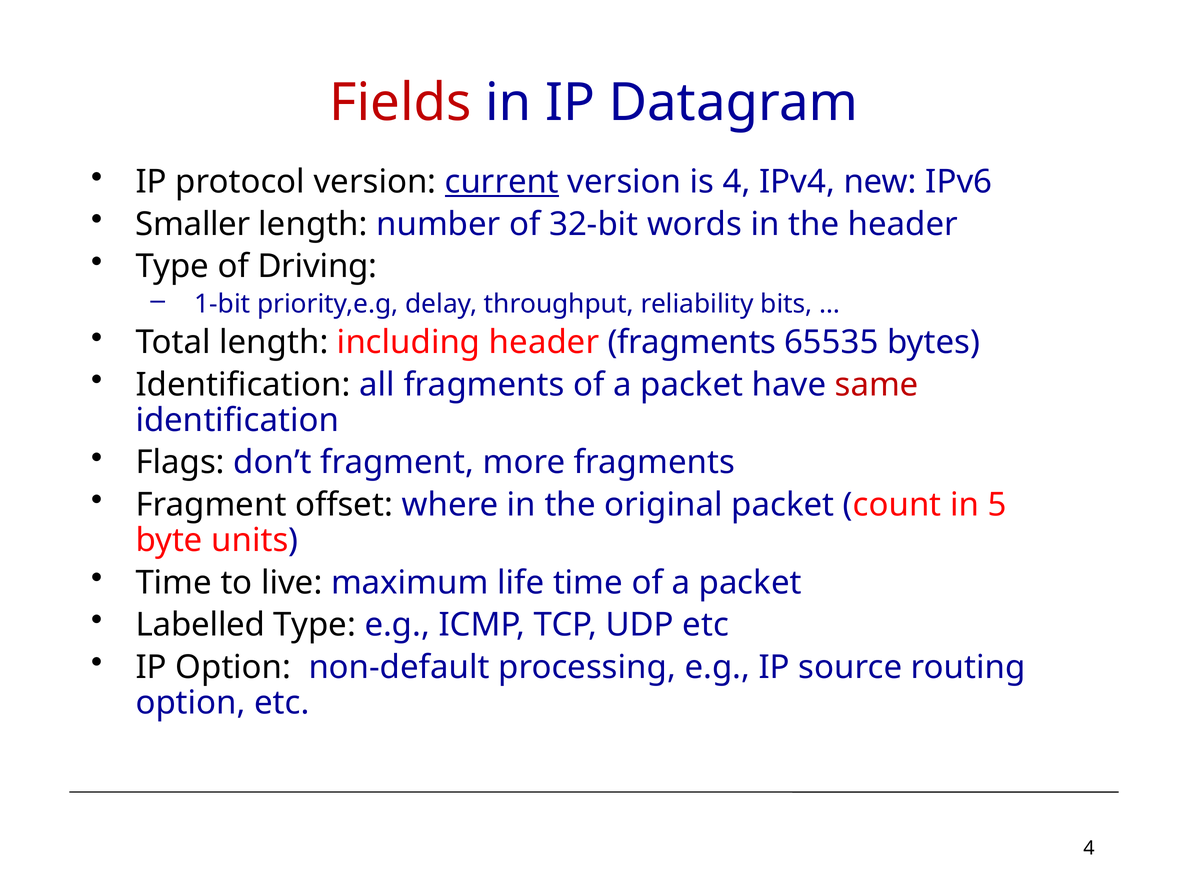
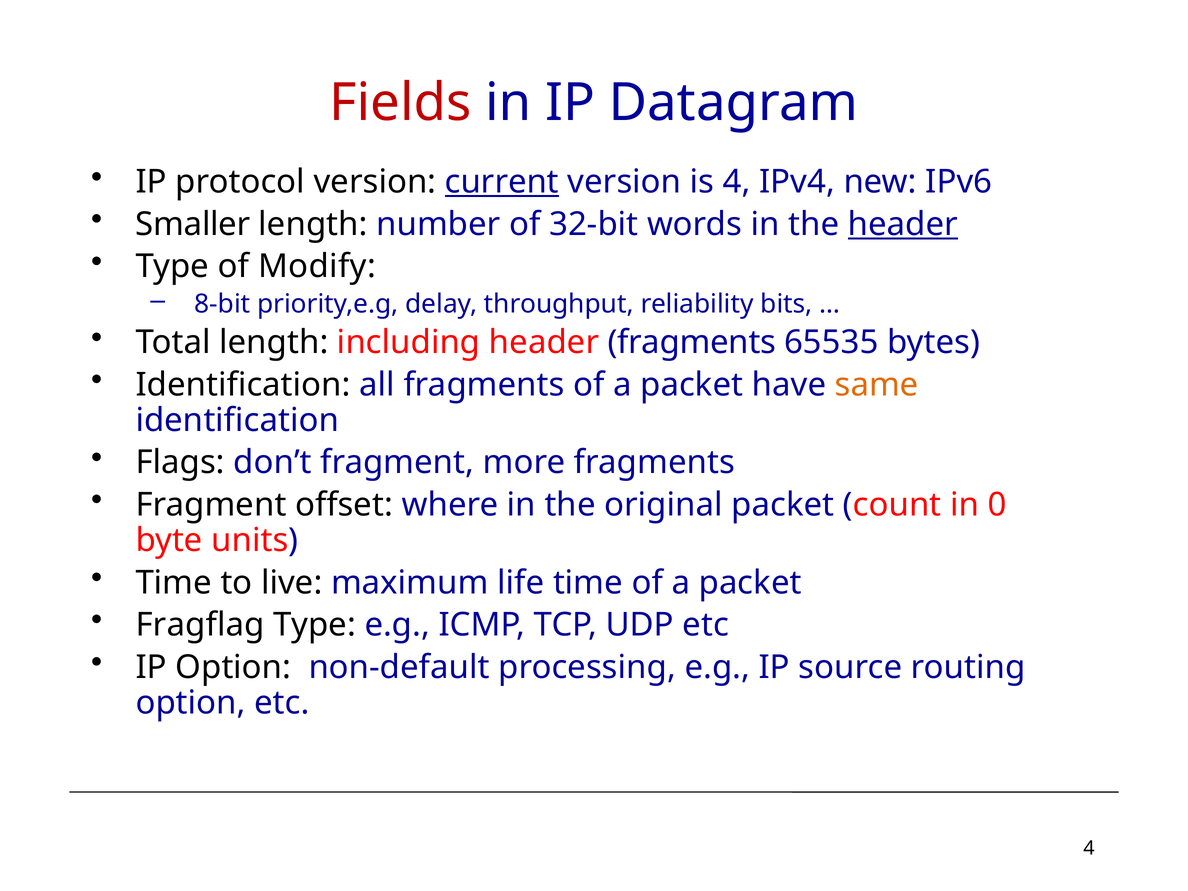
header at (903, 224) underline: none -> present
Driving: Driving -> Modify
1-bit: 1-bit -> 8-bit
same colour: red -> orange
5: 5 -> 0
Labelled: Labelled -> Fragflag
